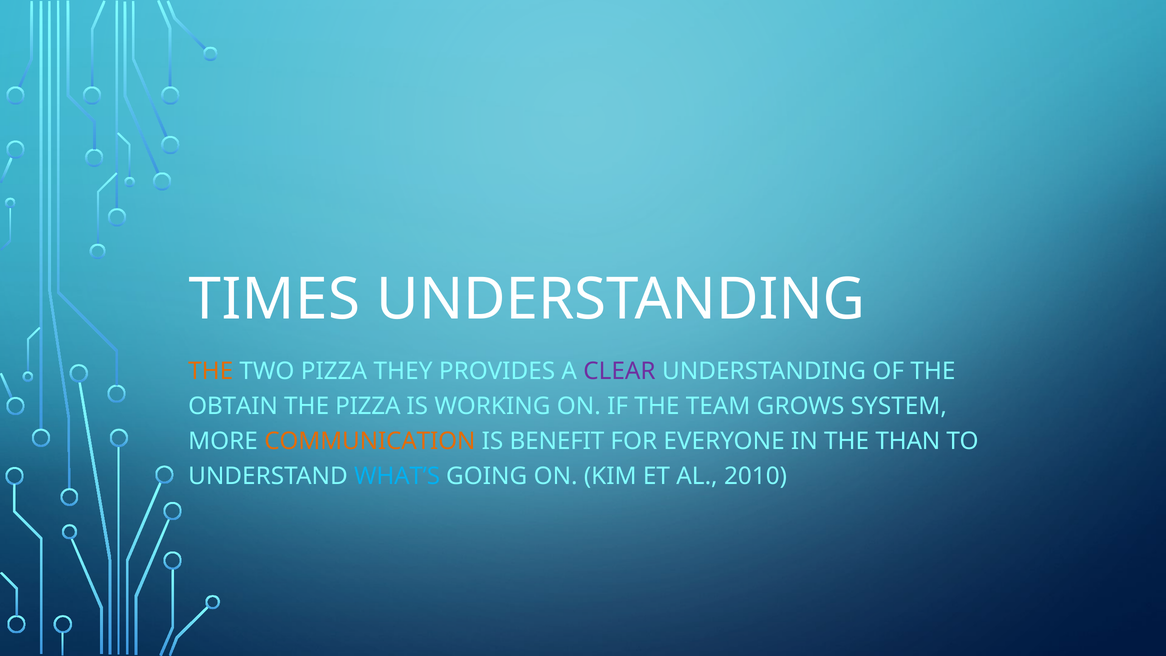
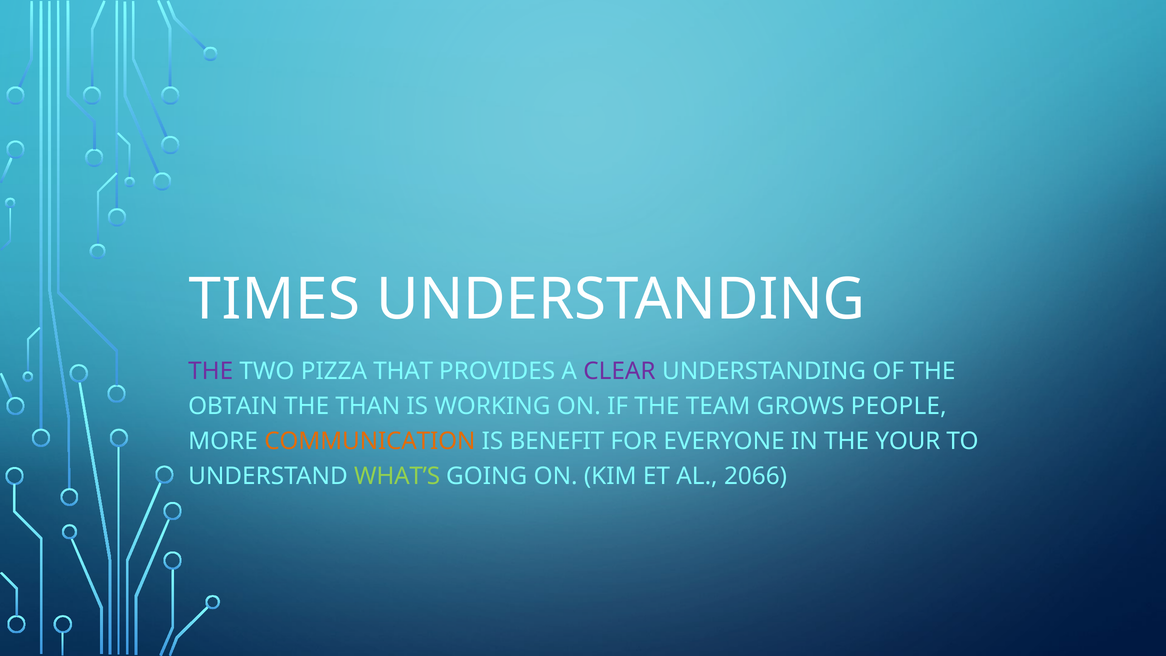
THE at (211, 371) colour: orange -> purple
THEY: THEY -> THAT
THE PIZZA: PIZZA -> THAN
SYSTEM: SYSTEM -> PEOPLE
THAN: THAN -> YOUR
WHAT’S colour: light blue -> light green
2010: 2010 -> 2066
